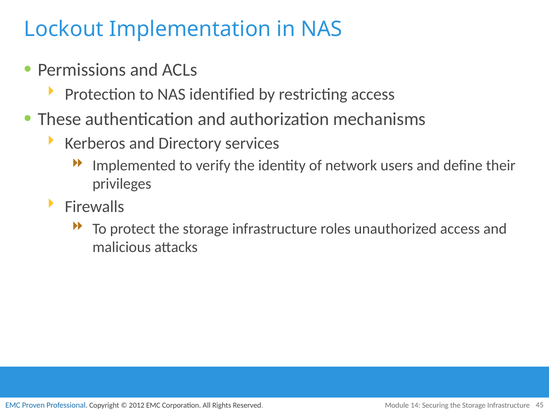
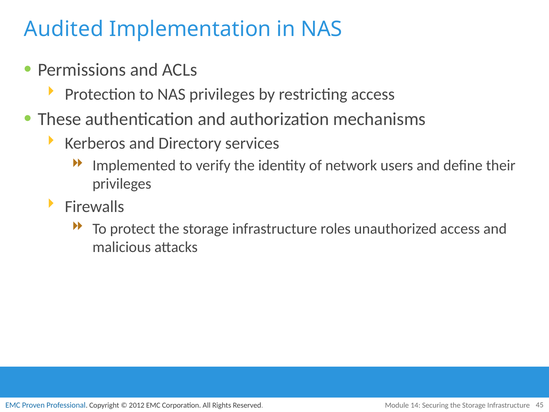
Lockout: Lockout -> Audited
NAS identified: identified -> privileges
